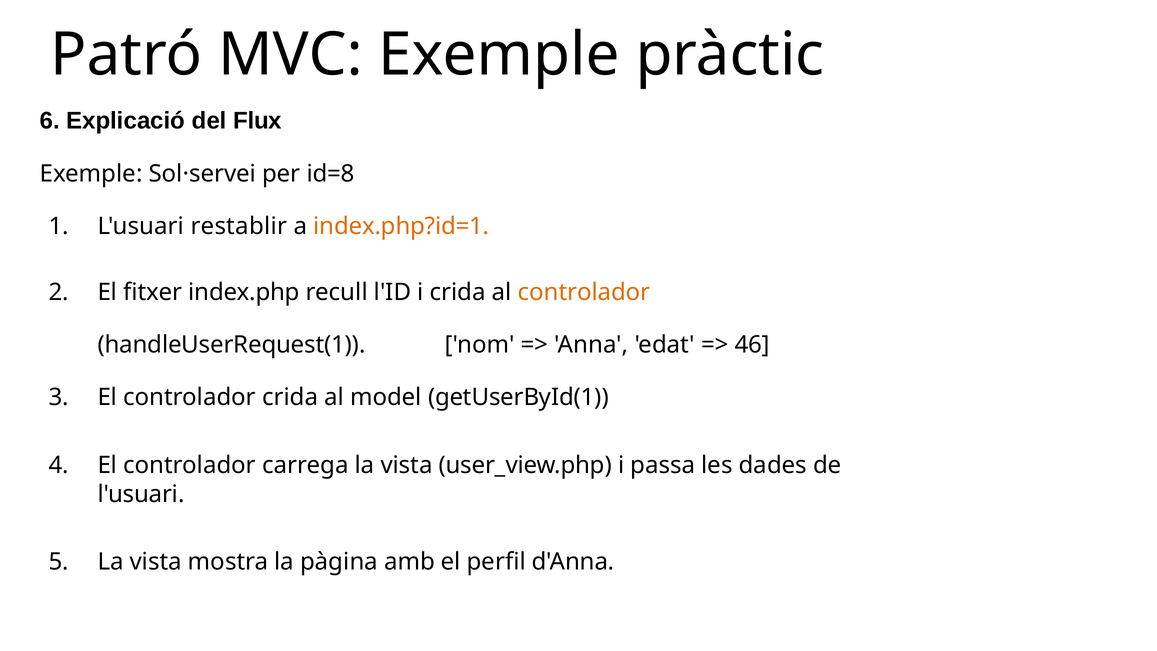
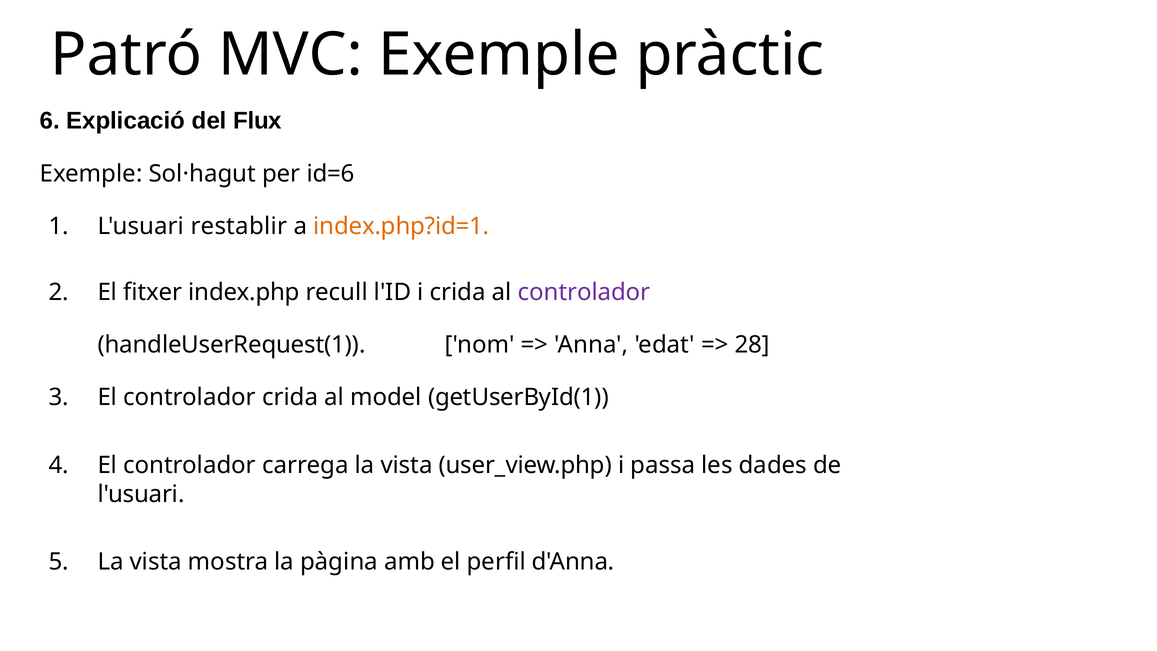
Sol·servei: Sol·servei -> Sol·hagut
id=8: id=8 -> id=6
controlador at (584, 292) colour: orange -> purple
46: 46 -> 28
